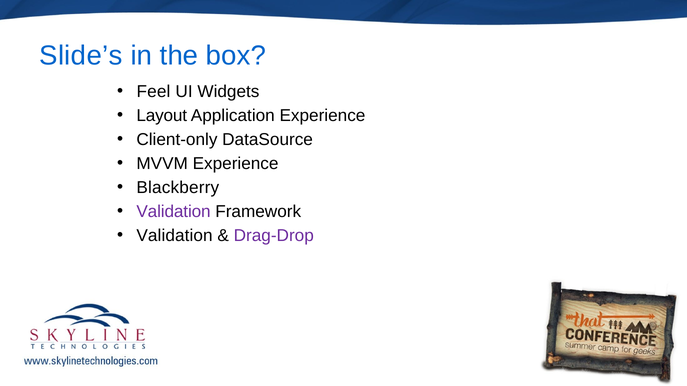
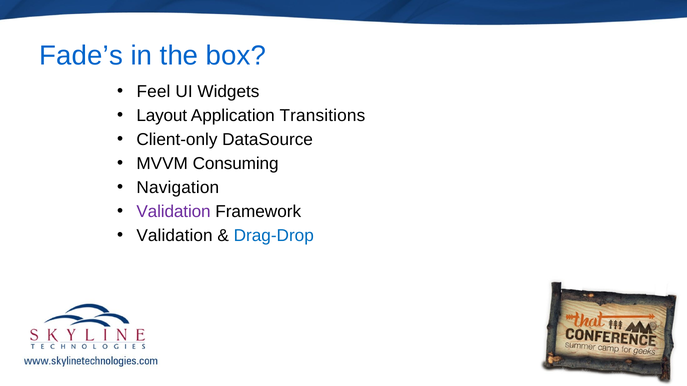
Slide’s: Slide’s -> Fade’s
Application Experience: Experience -> Transitions
MVVM Experience: Experience -> Consuming
Blackberry: Blackberry -> Navigation
Drag-Drop colour: purple -> blue
